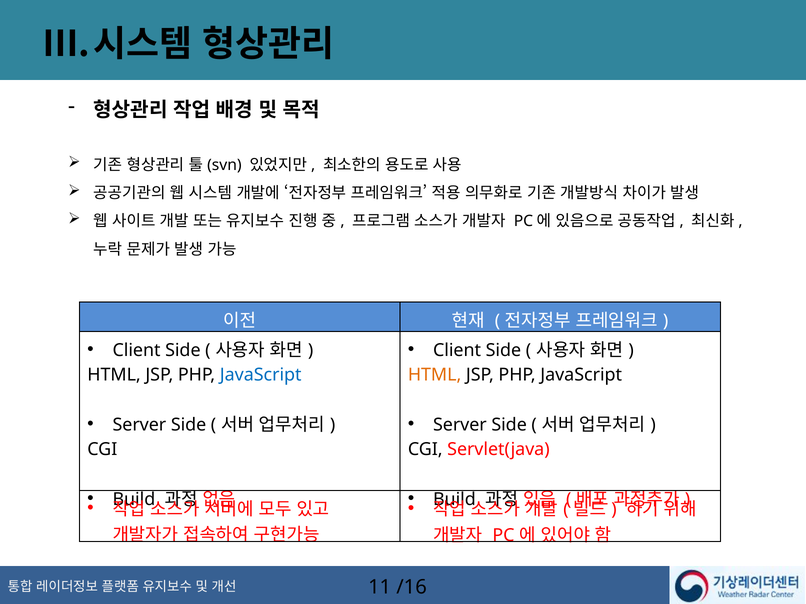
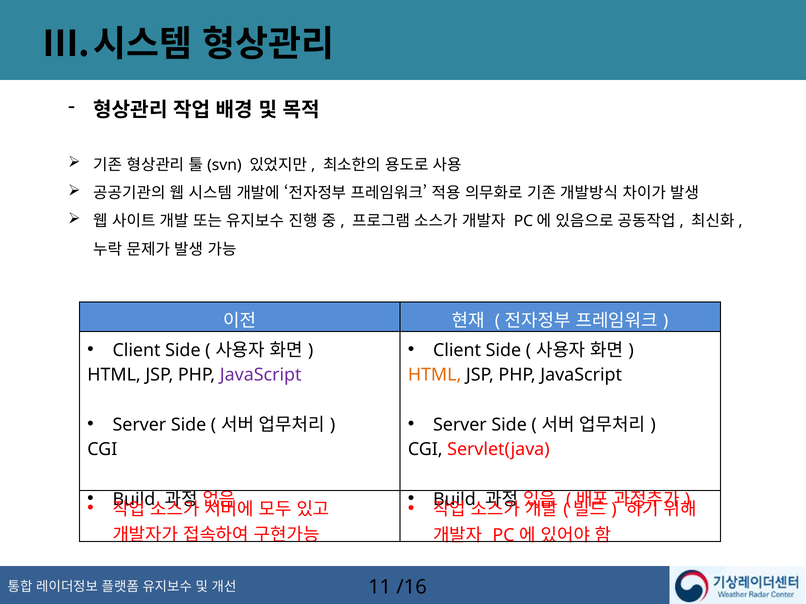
JavaScript at (261, 375) colour: blue -> purple
